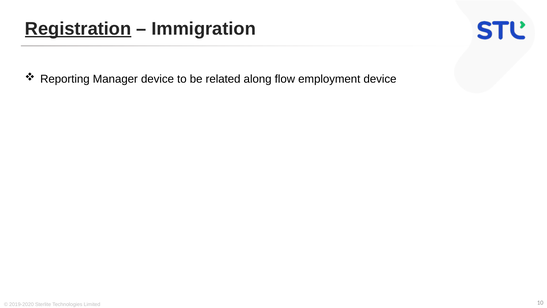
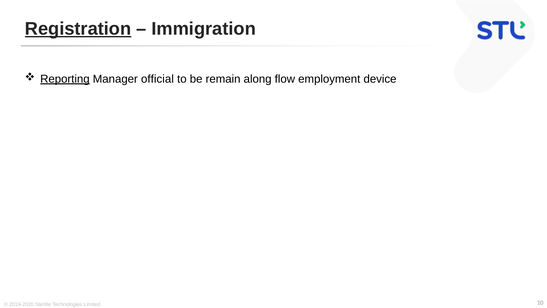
Reporting underline: none -> present
Manager device: device -> official
related: related -> remain
